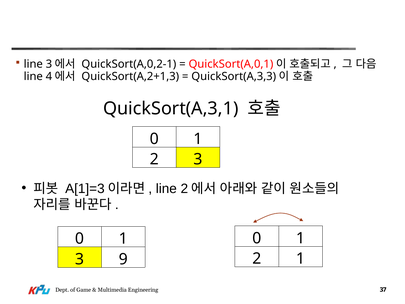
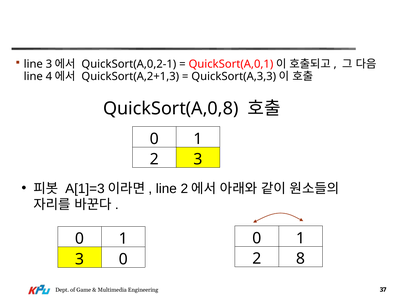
QuickSort(A,3,1: QuickSort(A,3,1 -> QuickSort(A,0,8
2 1: 1 -> 8
3 9: 9 -> 0
